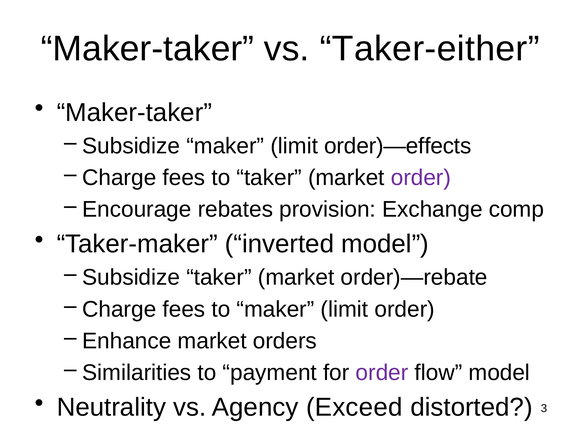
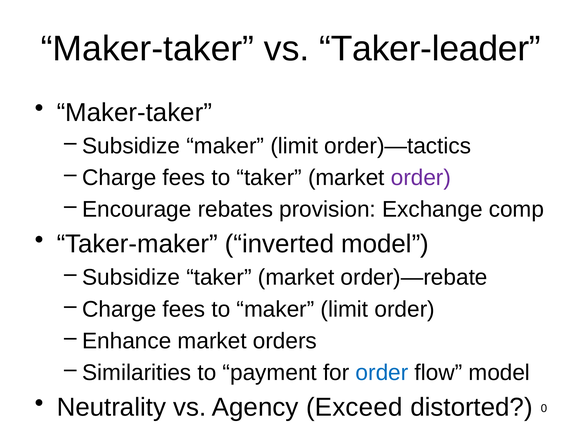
Taker-either: Taker-either -> Taker-leader
order)—effects: order)—effects -> order)—tactics
order at (382, 372) colour: purple -> blue
3: 3 -> 0
